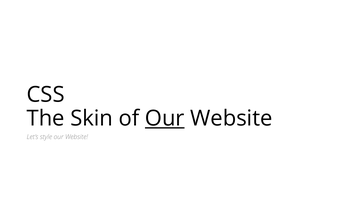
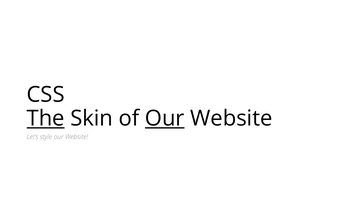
The underline: none -> present
